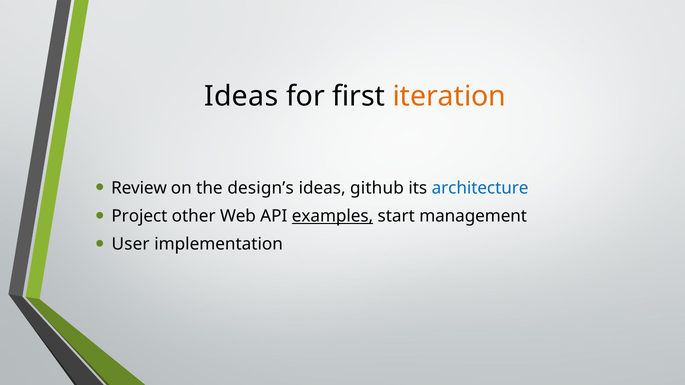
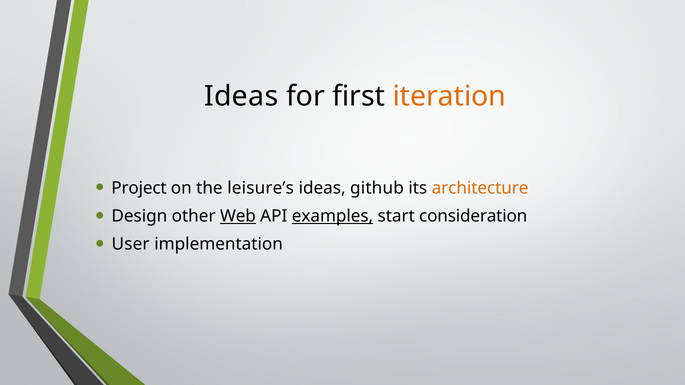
Review: Review -> Project
design’s: design’s -> leisure’s
architecture colour: blue -> orange
Project: Project -> Design
Web underline: none -> present
management: management -> consideration
